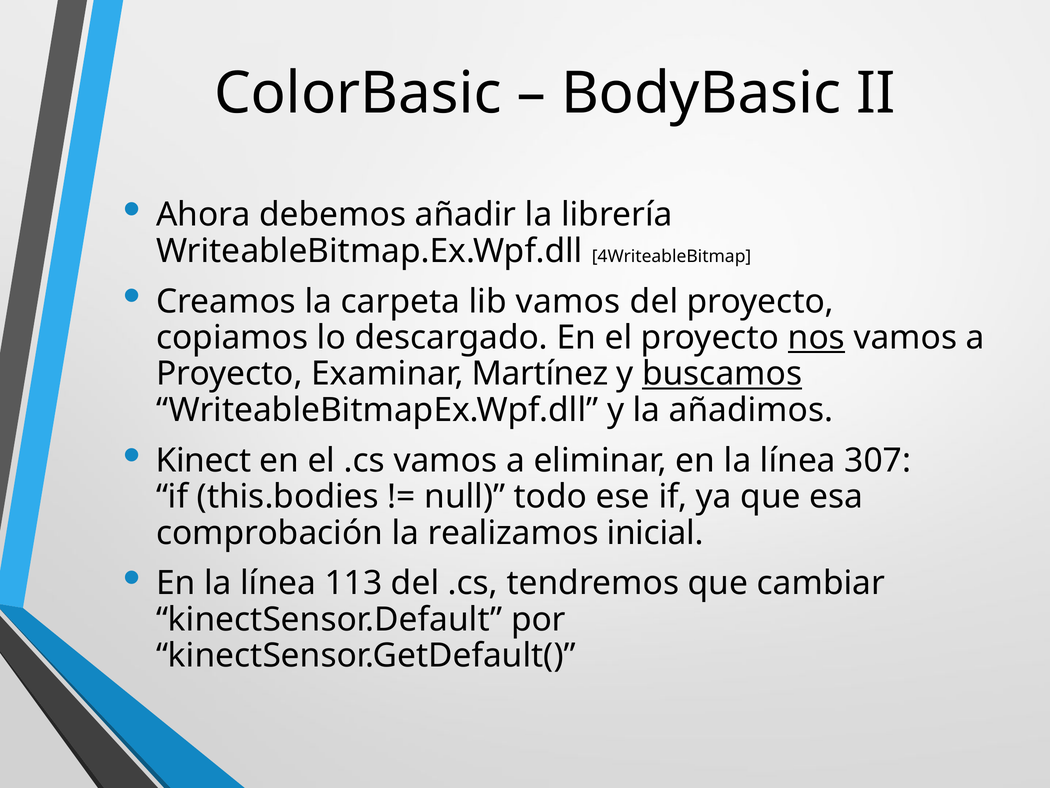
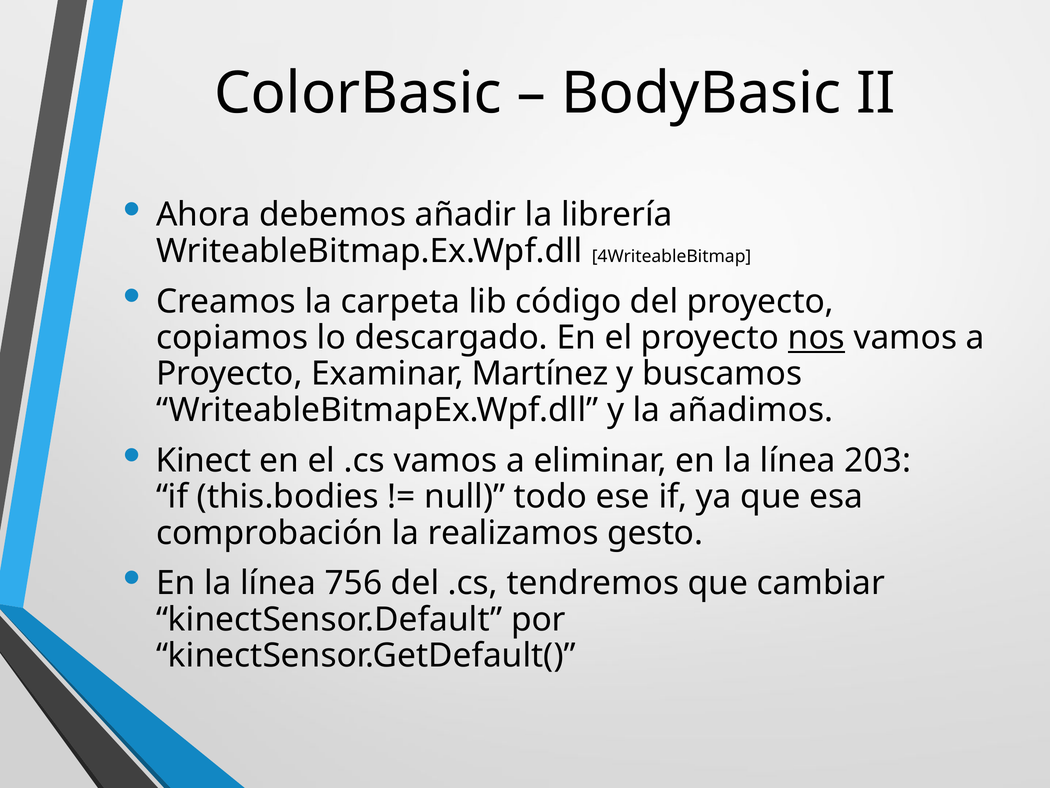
lib vamos: vamos -> código
buscamos underline: present -> none
307: 307 -> 203
inicial: inicial -> gesto
113: 113 -> 756
